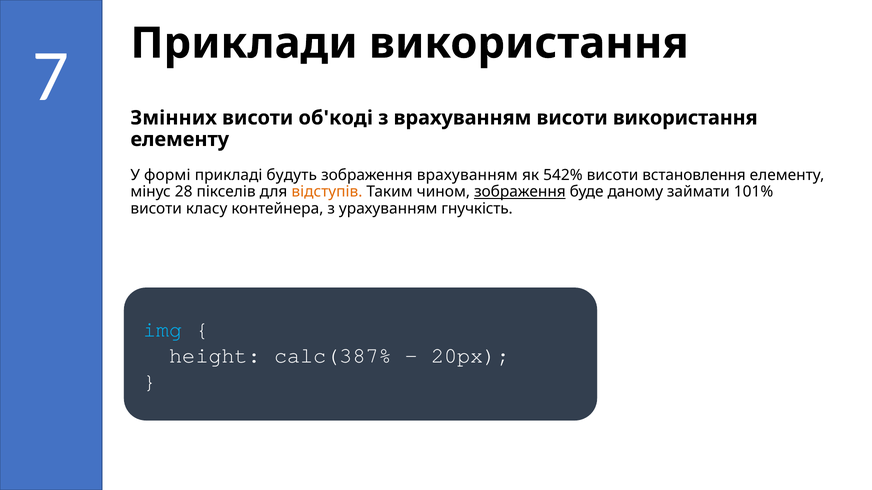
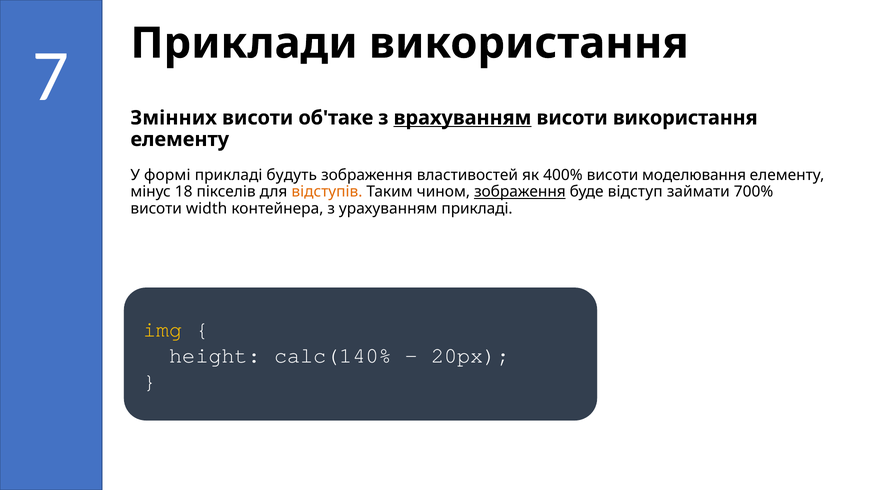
об'коді: об'коді -> об'таке
врахуванням at (462, 118) underline: none -> present
зображення врахуванням: врахуванням -> властивостей
542%: 542% -> 400%
встановлення: встановлення -> моделювання
28: 28 -> 18
даному: даному -> відступ
101%: 101% -> 700%
класу: класу -> width
урахуванням гнучкість: гнучкість -> прикладі
img colour: light blue -> yellow
calc(387%: calc(387% -> calc(140%
